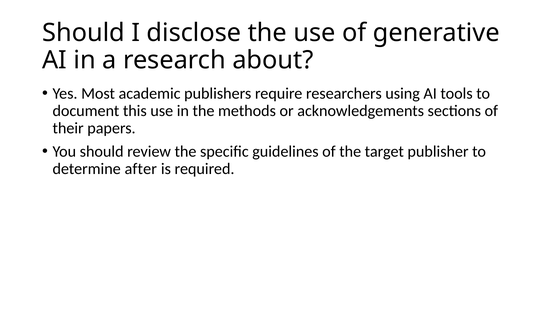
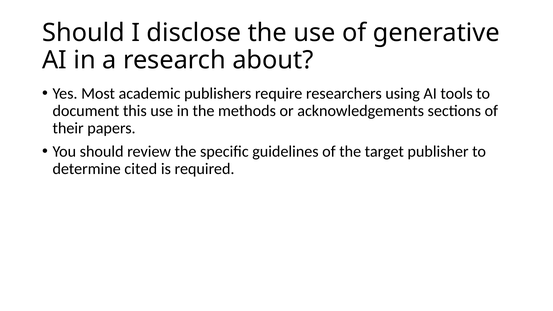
after: after -> cited
